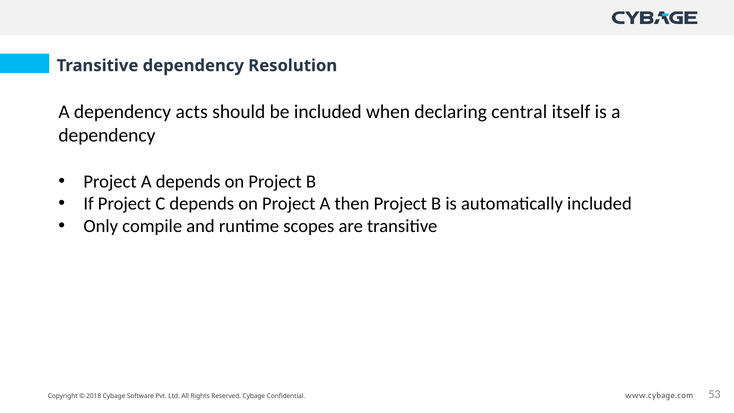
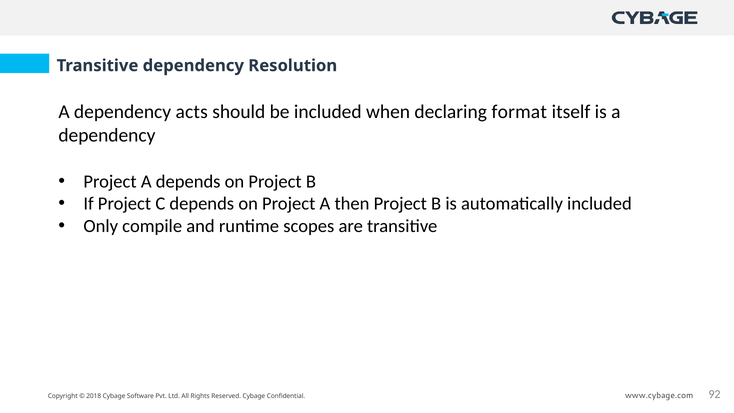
central: central -> format
53: 53 -> 92
